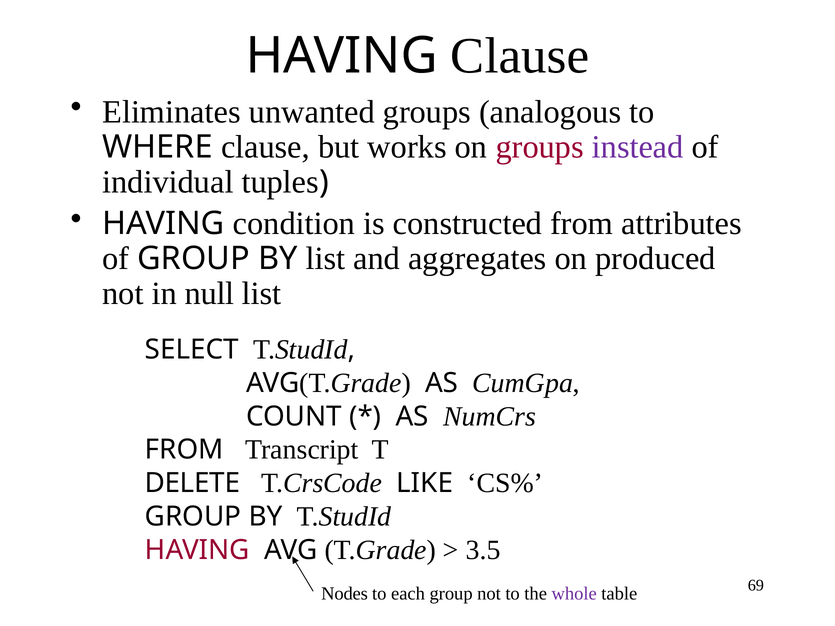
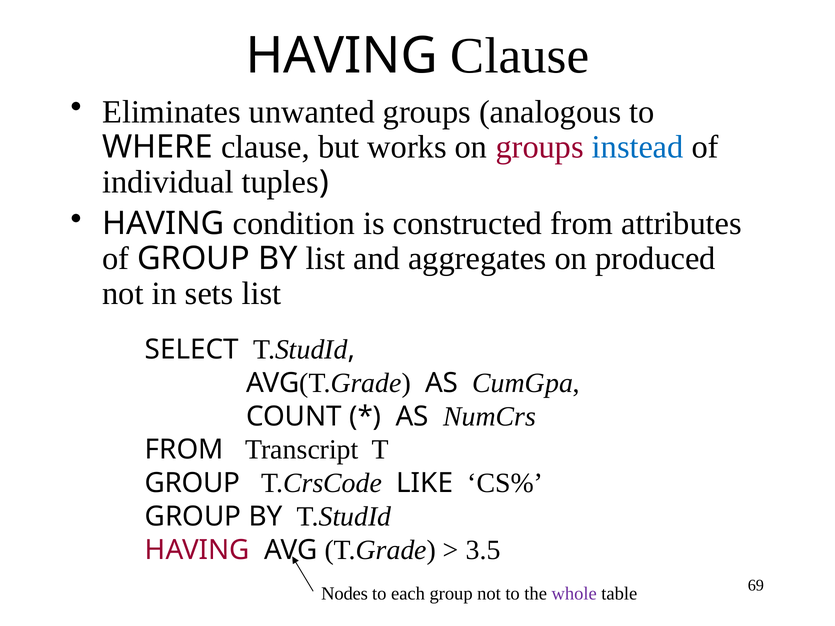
instead colour: purple -> blue
null: null -> sets
DELETE at (192, 483): DELETE -> GROUP
